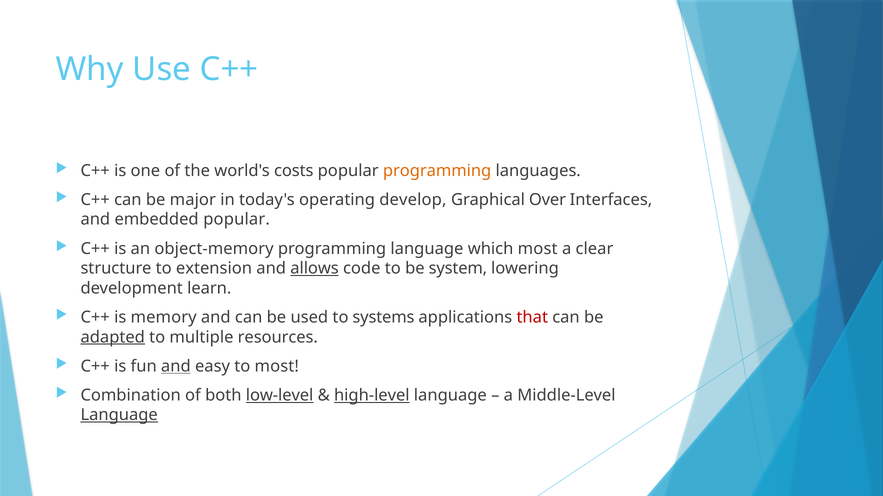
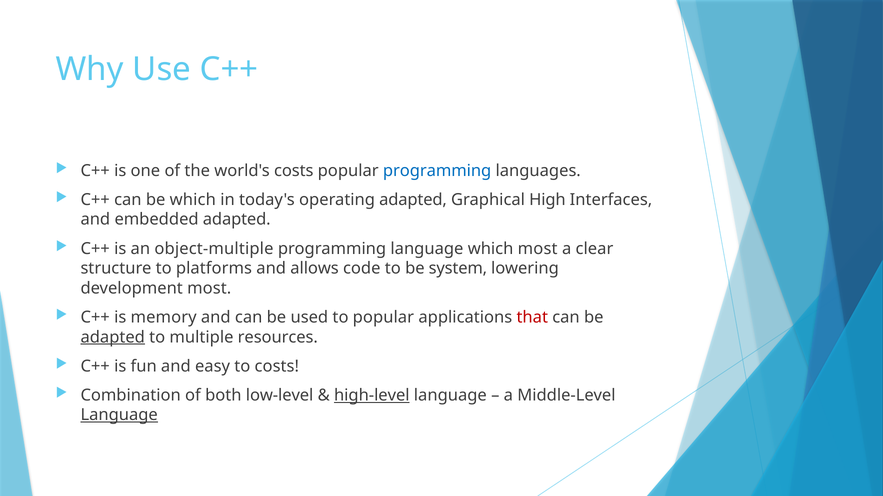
programming at (437, 171) colour: orange -> blue
be major: major -> which
operating develop: develop -> adapted
Over: Over -> High
embedded popular: popular -> adapted
object-memory: object-memory -> object-multiple
extension: extension -> platforms
allows underline: present -> none
development learn: learn -> most
to systems: systems -> popular
and at (176, 367) underline: present -> none
to most: most -> costs
low-level underline: present -> none
